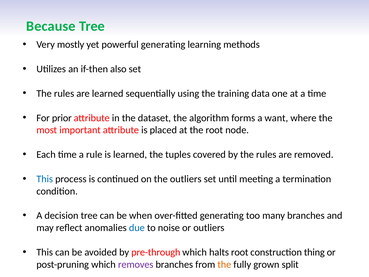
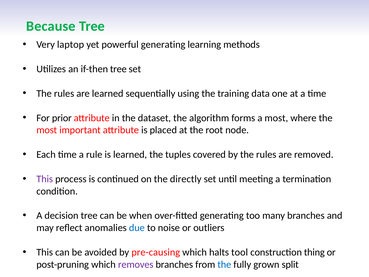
mostly: mostly -> laptop
if-then also: also -> tree
a want: want -> most
This at (45, 179) colour: blue -> purple
the outliers: outliers -> directly
pre-through: pre-through -> pre-causing
halts root: root -> tool
the at (224, 265) colour: orange -> blue
